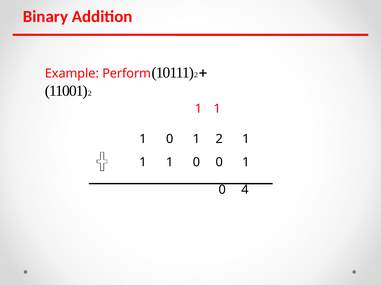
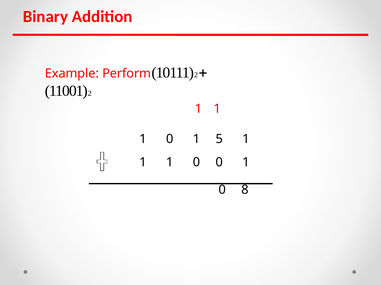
1 2: 2 -> 5
4: 4 -> 8
